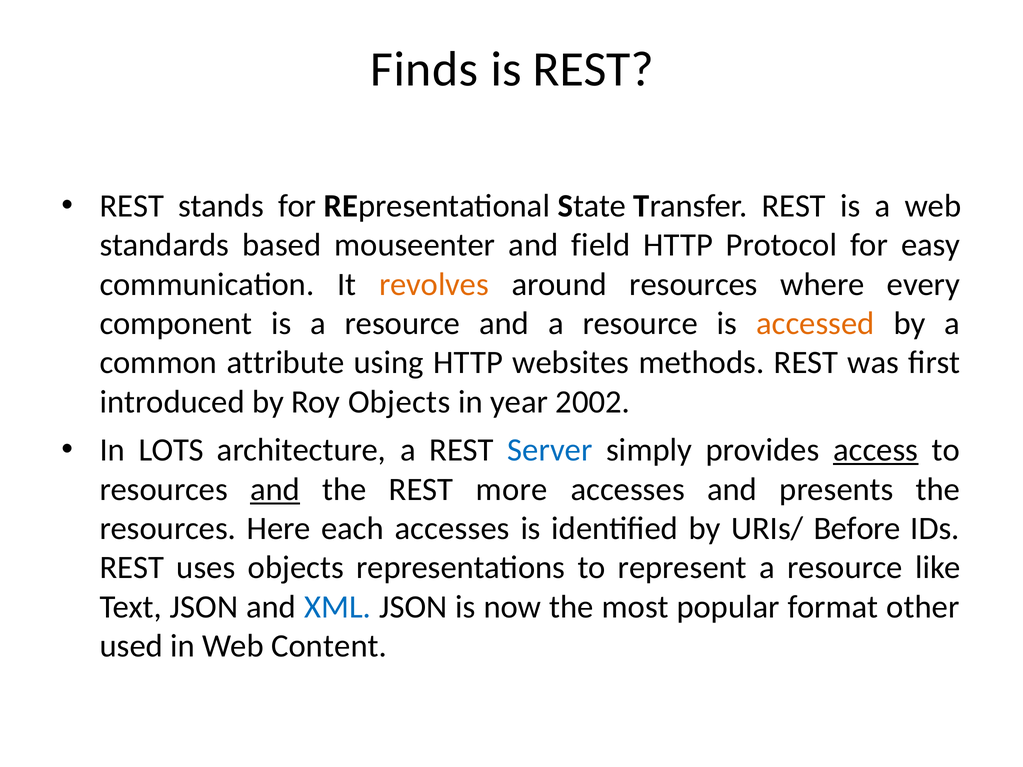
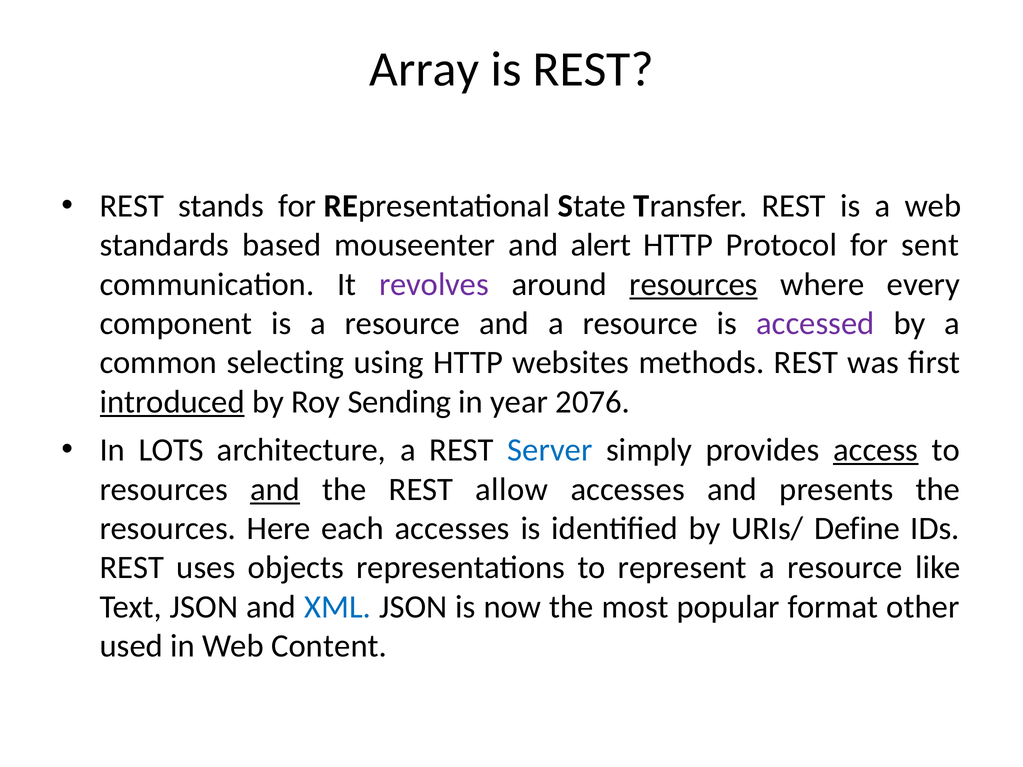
Finds: Finds -> Array
field: field -> alert
easy: easy -> sent
revolves colour: orange -> purple
resources at (694, 284) underline: none -> present
accessed colour: orange -> purple
attribute: attribute -> selecting
introduced underline: none -> present
Roy Objects: Objects -> Sending
2002: 2002 -> 2076
more: more -> allow
Before: Before -> Define
